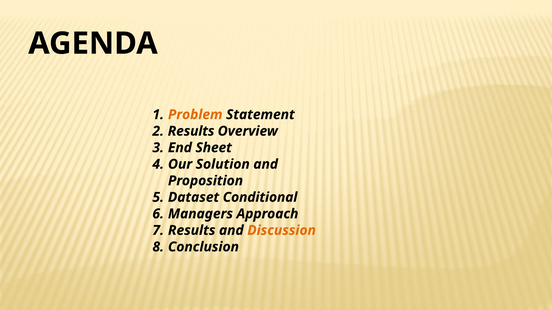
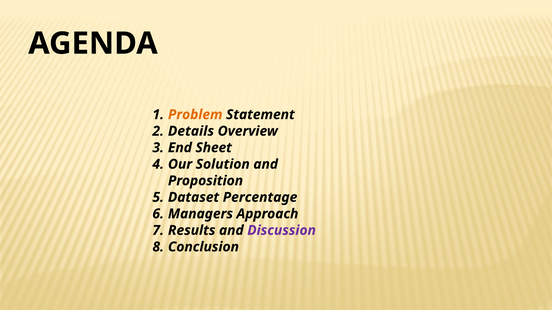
Results at (191, 131): Results -> Details
Conditional: Conditional -> Percentage
Discussion colour: orange -> purple
